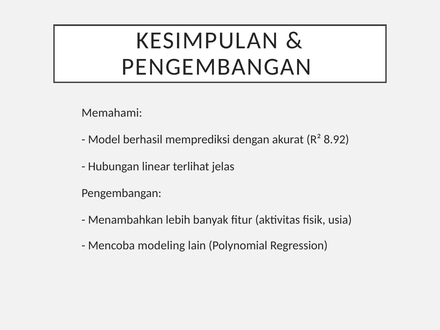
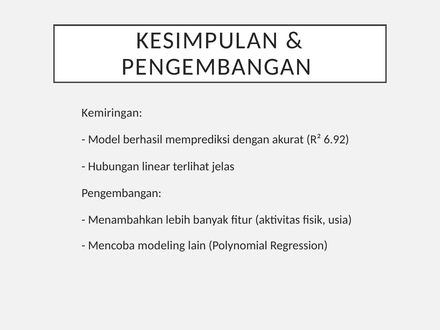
Memahami: Memahami -> Kemiringan
8.92: 8.92 -> 6.92
